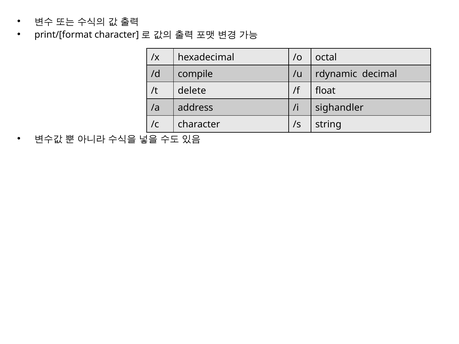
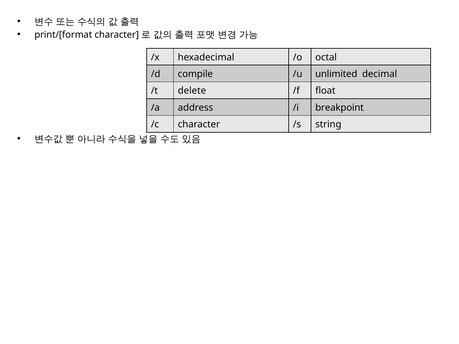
rdynamic: rdynamic -> unlimited
sighandler: sighandler -> breakpoint
